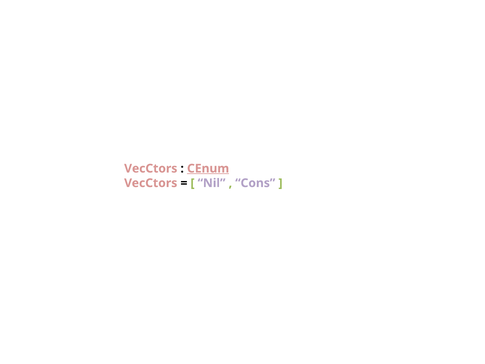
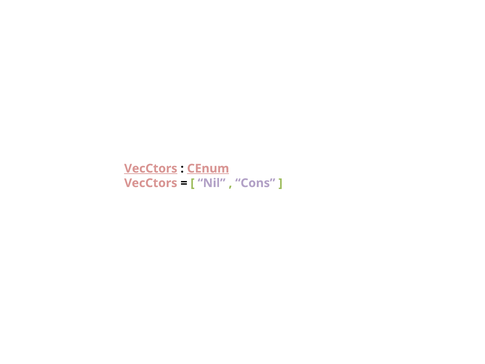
VecCtors at (151, 168) underline: none -> present
